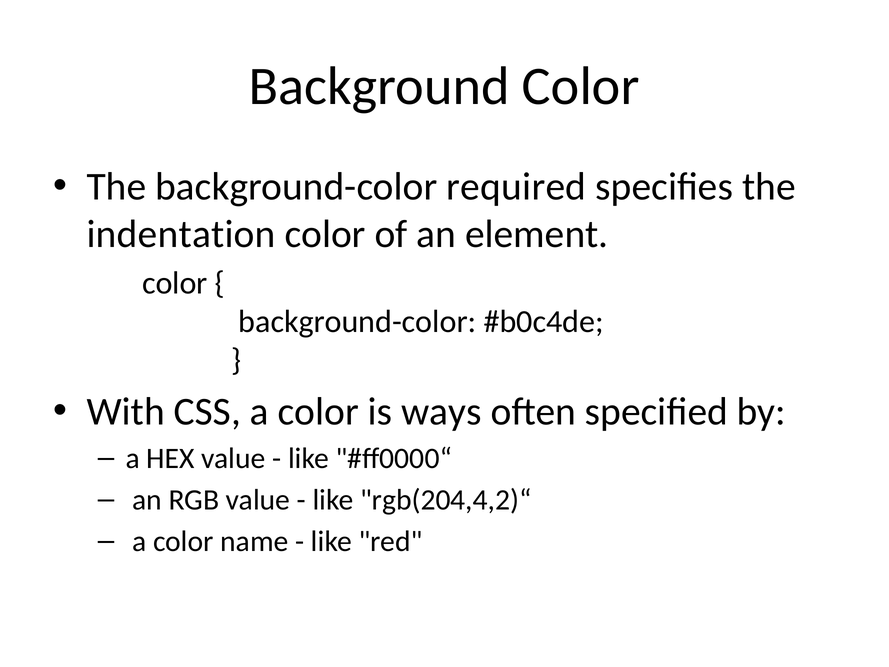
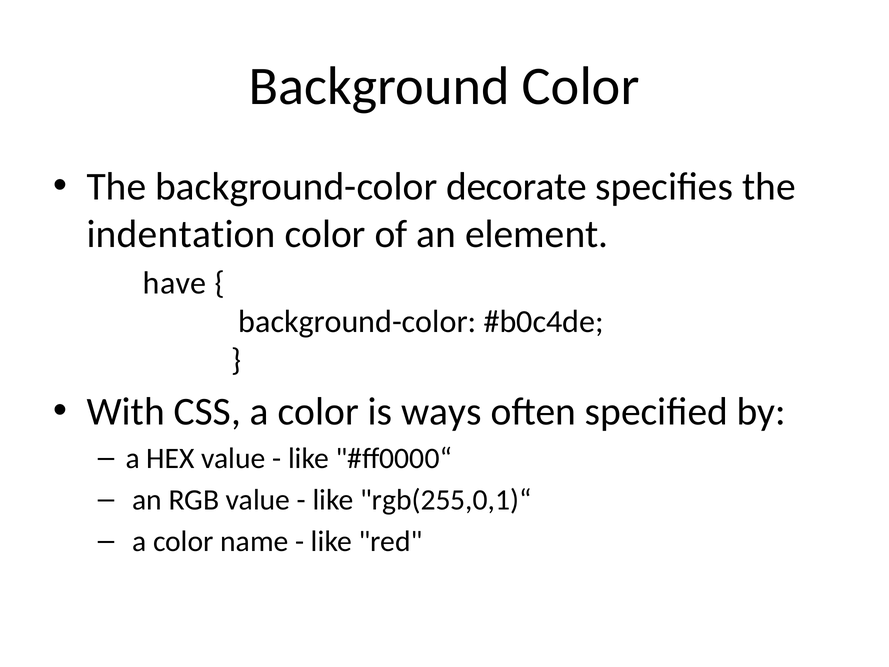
required: required -> decorate
color at (175, 283): color -> have
rgb(204,4,2)“: rgb(204,4,2)“ -> rgb(255,0,1)“
